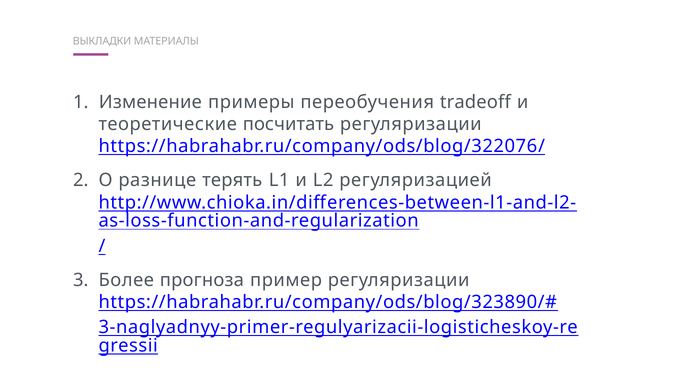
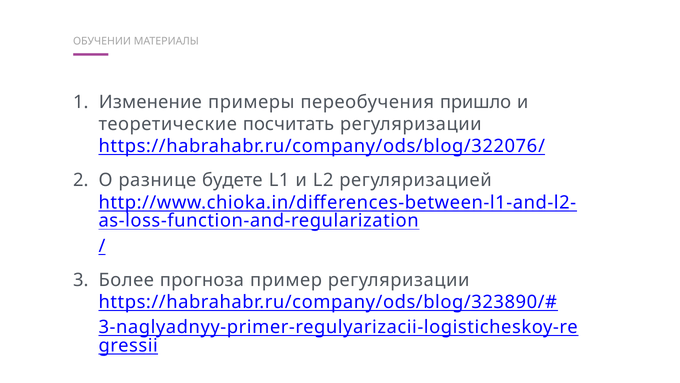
ВЫКЛАДКИ: ВЫКЛАДКИ -> ОБУЧЕНИИ
tradeoff: tradeoff -> пришло
терять: терять -> будете
